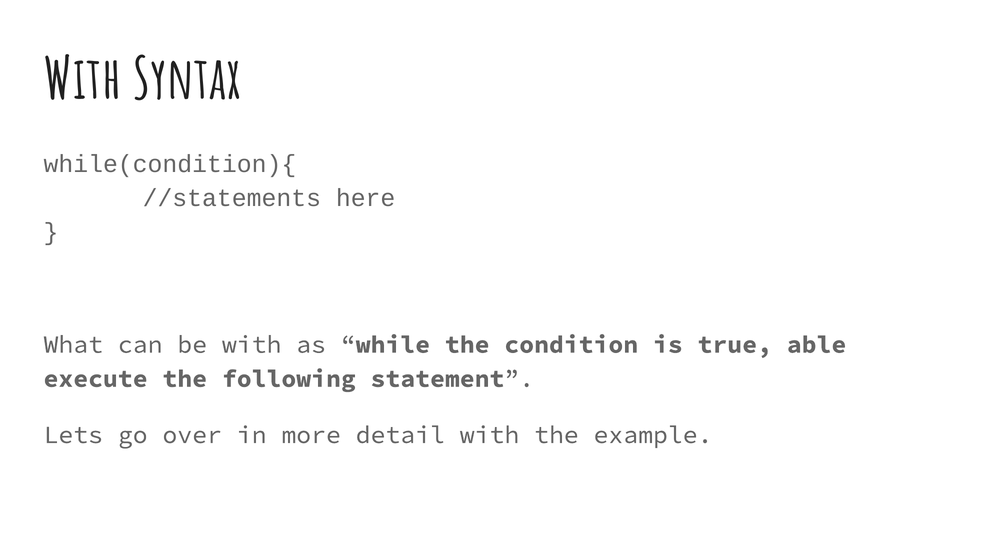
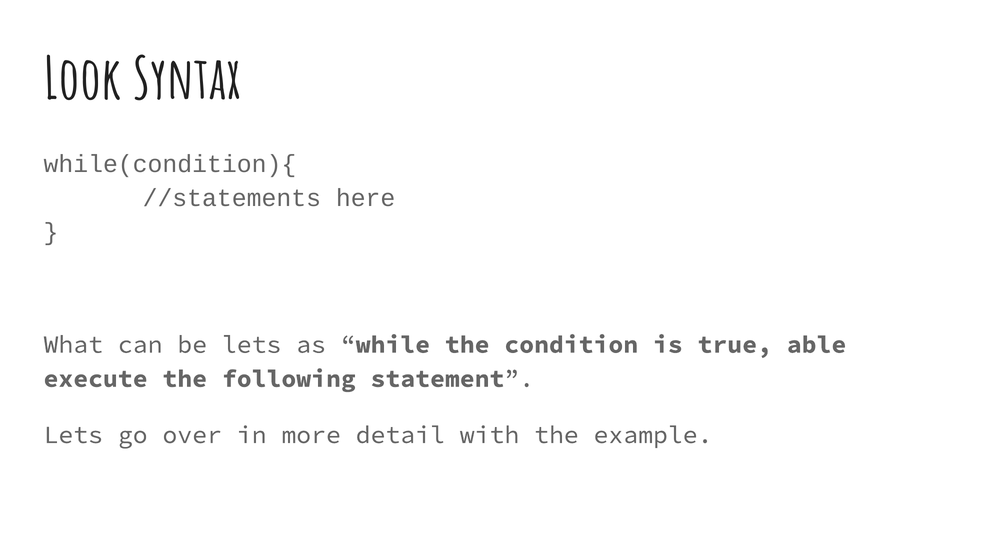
With at (83, 80): With -> Look
be with: with -> lets
